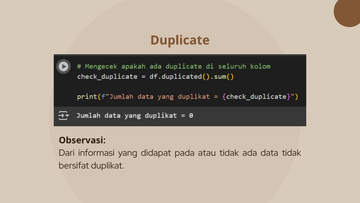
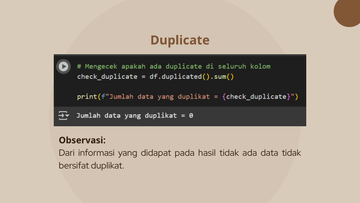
atau: atau -> hasil
